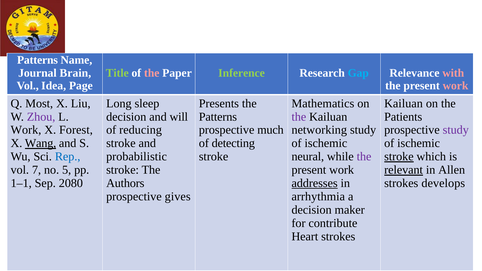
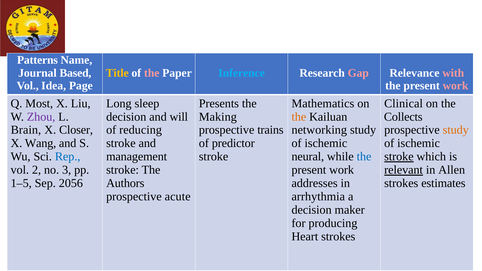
Brain: Brain -> Based
Title colour: light green -> yellow
Inference colour: light green -> light blue
Gap colour: light blue -> pink
Kailuan at (404, 103): Kailuan -> Clinical
Patterns at (218, 117): Patterns -> Making
the at (299, 117) colour: purple -> orange
Patients: Patients -> Collects
Work at (26, 130): Work -> Brain
Forest: Forest -> Closer
much: much -> trains
study at (456, 130) colour: purple -> orange
Wang underline: present -> none
detecting: detecting -> predictor
probabilistic: probabilistic -> management
the at (364, 157) colour: purple -> blue
7: 7 -> 2
5: 5 -> 3
1–1: 1–1 -> 1–5
2080: 2080 -> 2056
addresses underline: present -> none
develops: develops -> estimates
gives: gives -> acute
contribute: contribute -> producing
